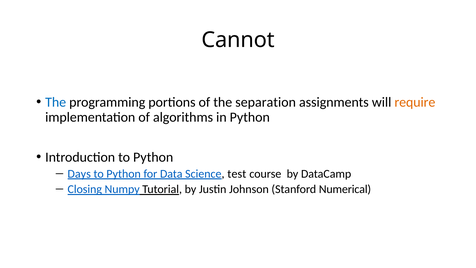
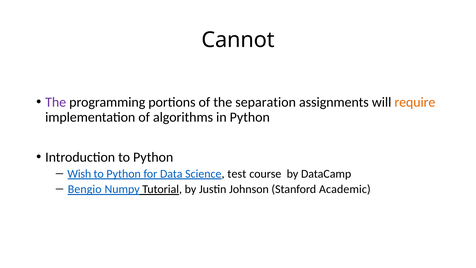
The at (56, 102) colour: blue -> purple
Days: Days -> Wish
Closing: Closing -> Bengio
Numerical: Numerical -> Academic
